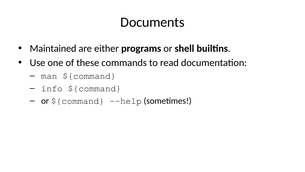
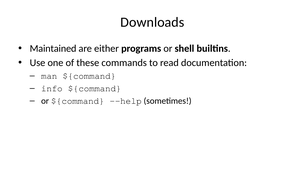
Documents: Documents -> Downloads
